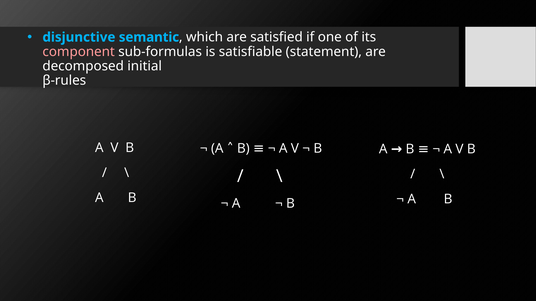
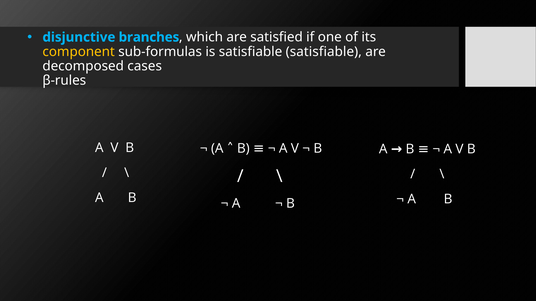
semantic: semantic -> branches
component colour: pink -> yellow
satisfiable statement: statement -> satisfiable
initial: initial -> cases
